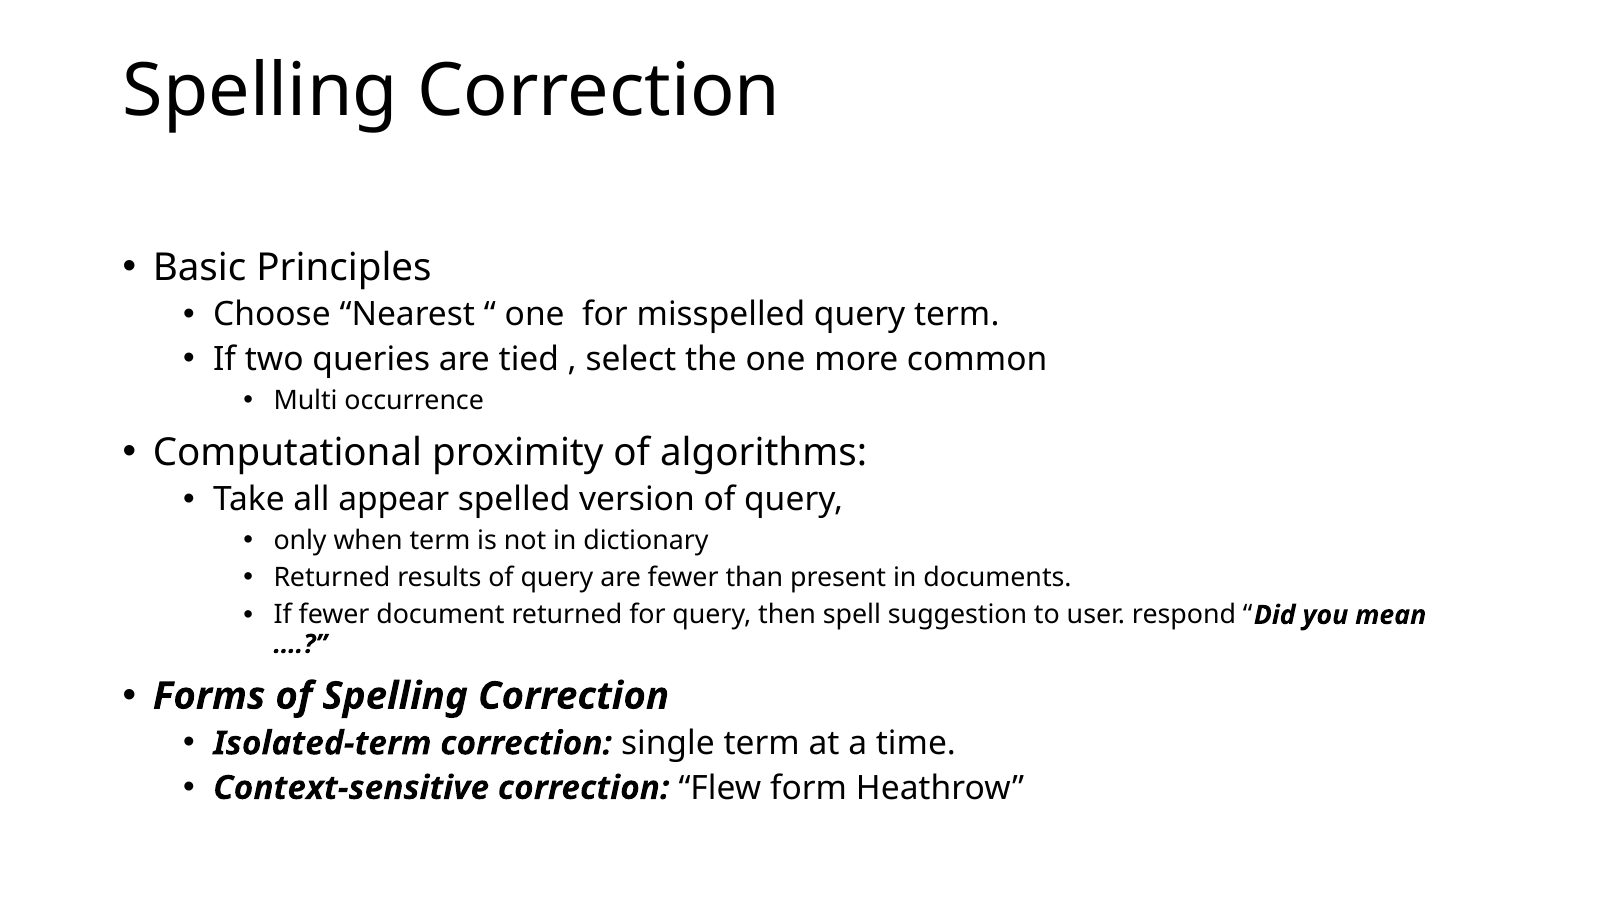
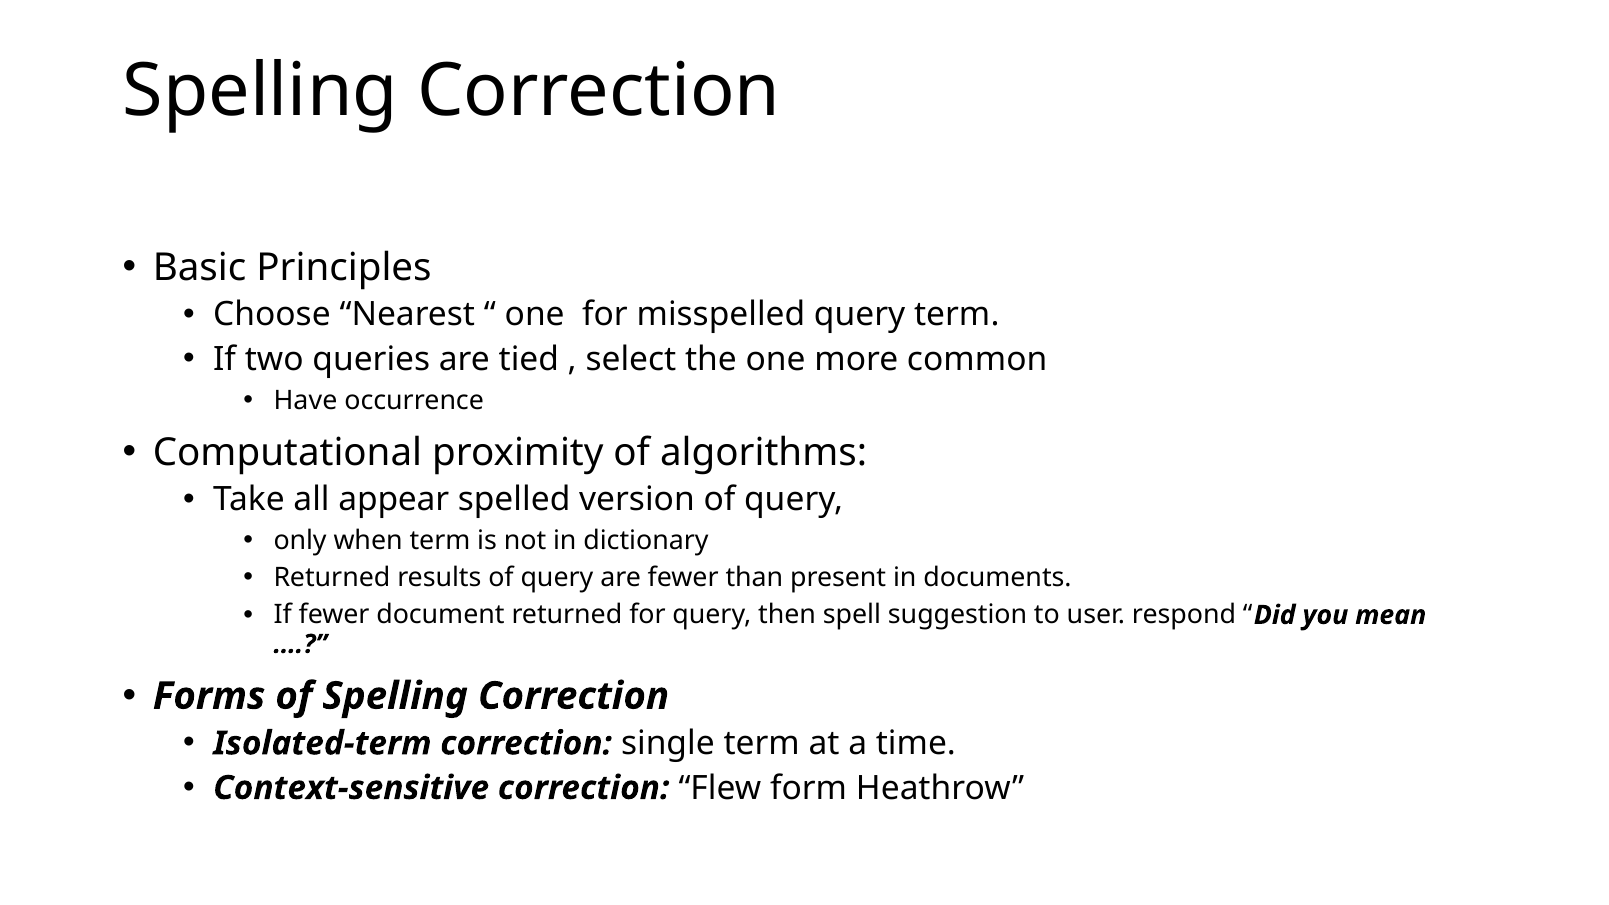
Multi: Multi -> Have
